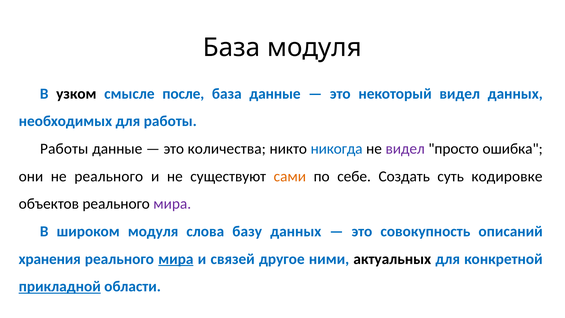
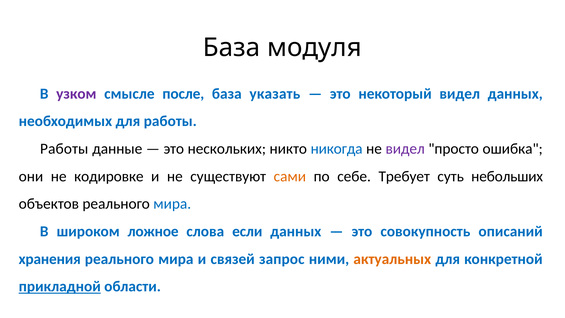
узком colour: black -> purple
база данные: данные -> указать
количества: количества -> нескольких
не реального: реального -> кодировке
Создать: Создать -> Требует
кодировке: кодировке -> небольших
мира at (172, 204) colour: purple -> blue
широком модуля: модуля -> ложное
базу: базу -> если
мира at (176, 259) underline: present -> none
другое: другое -> запрос
актуальных colour: black -> orange
